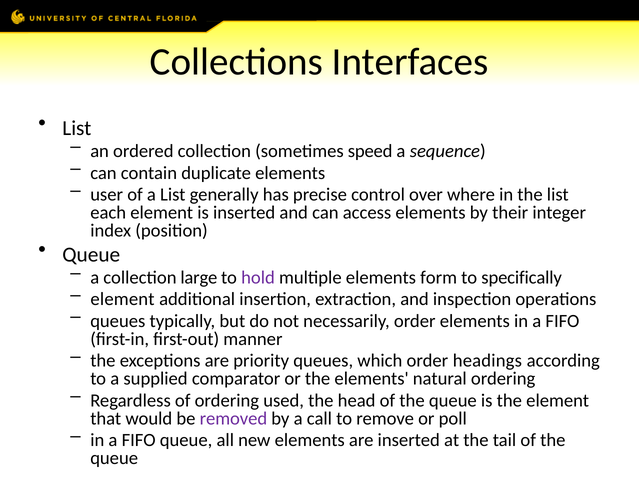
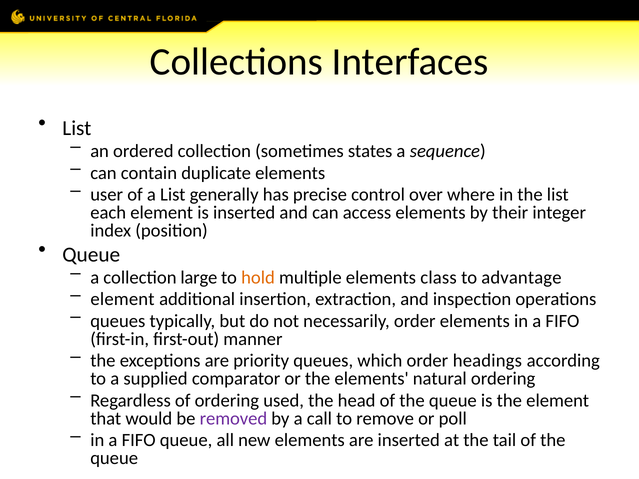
speed: speed -> states
hold colour: purple -> orange
form: form -> class
specifically: specifically -> advantage
